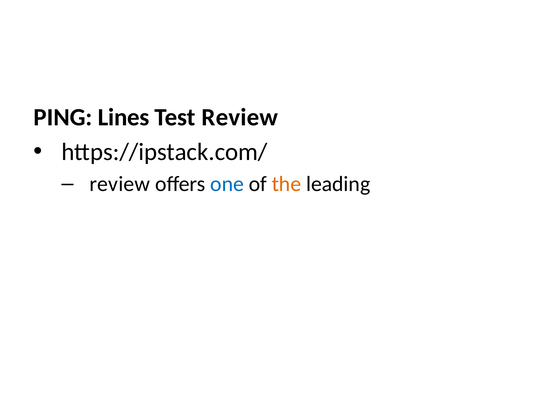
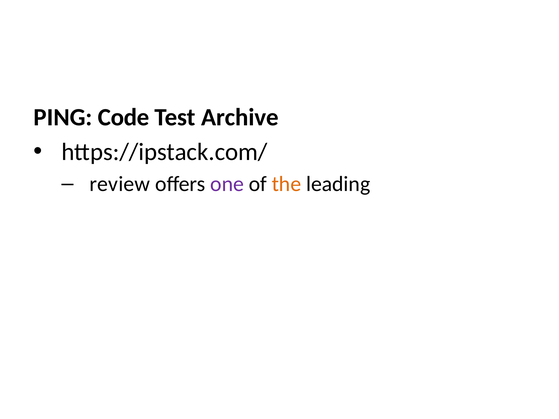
Lines: Lines -> Code
Test Review: Review -> Archive
one colour: blue -> purple
